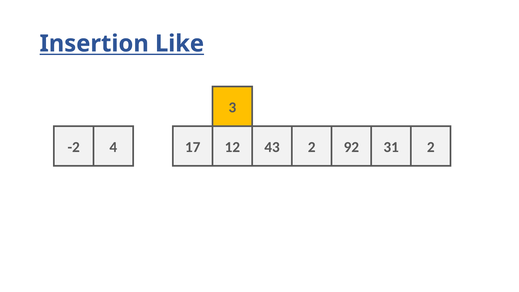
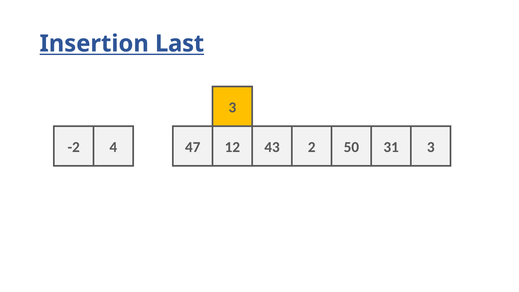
Like: Like -> Last
17: 17 -> 47
92: 92 -> 50
31 2: 2 -> 3
